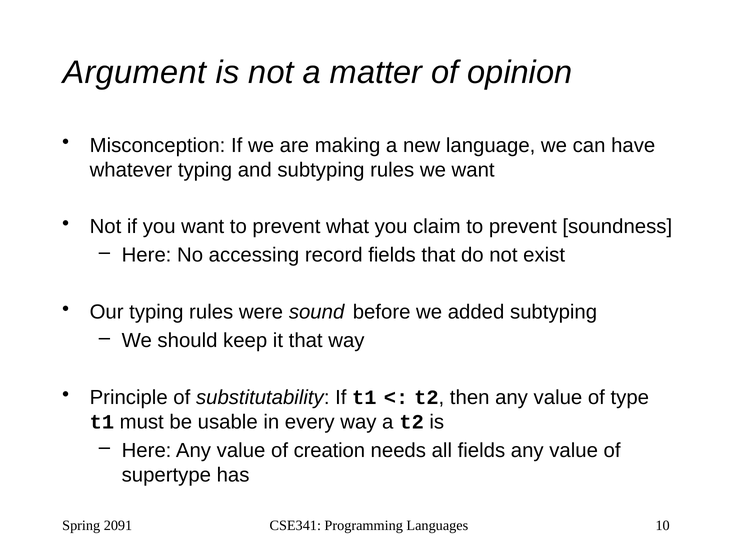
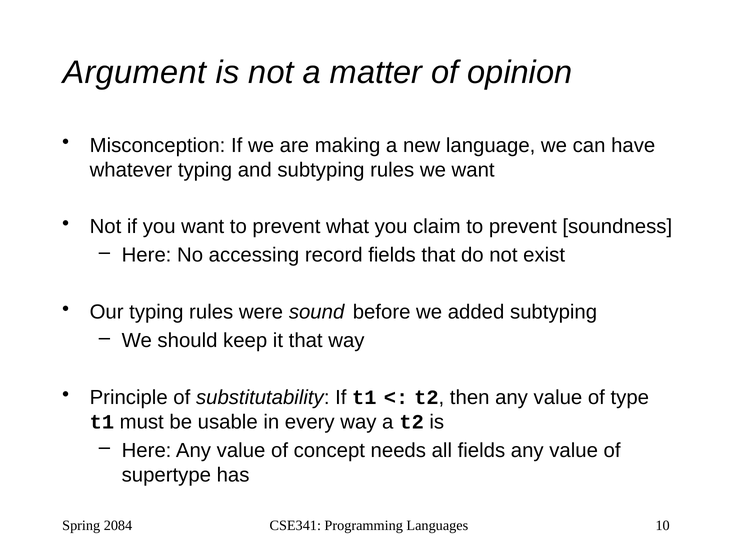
creation: creation -> concept
2091: 2091 -> 2084
